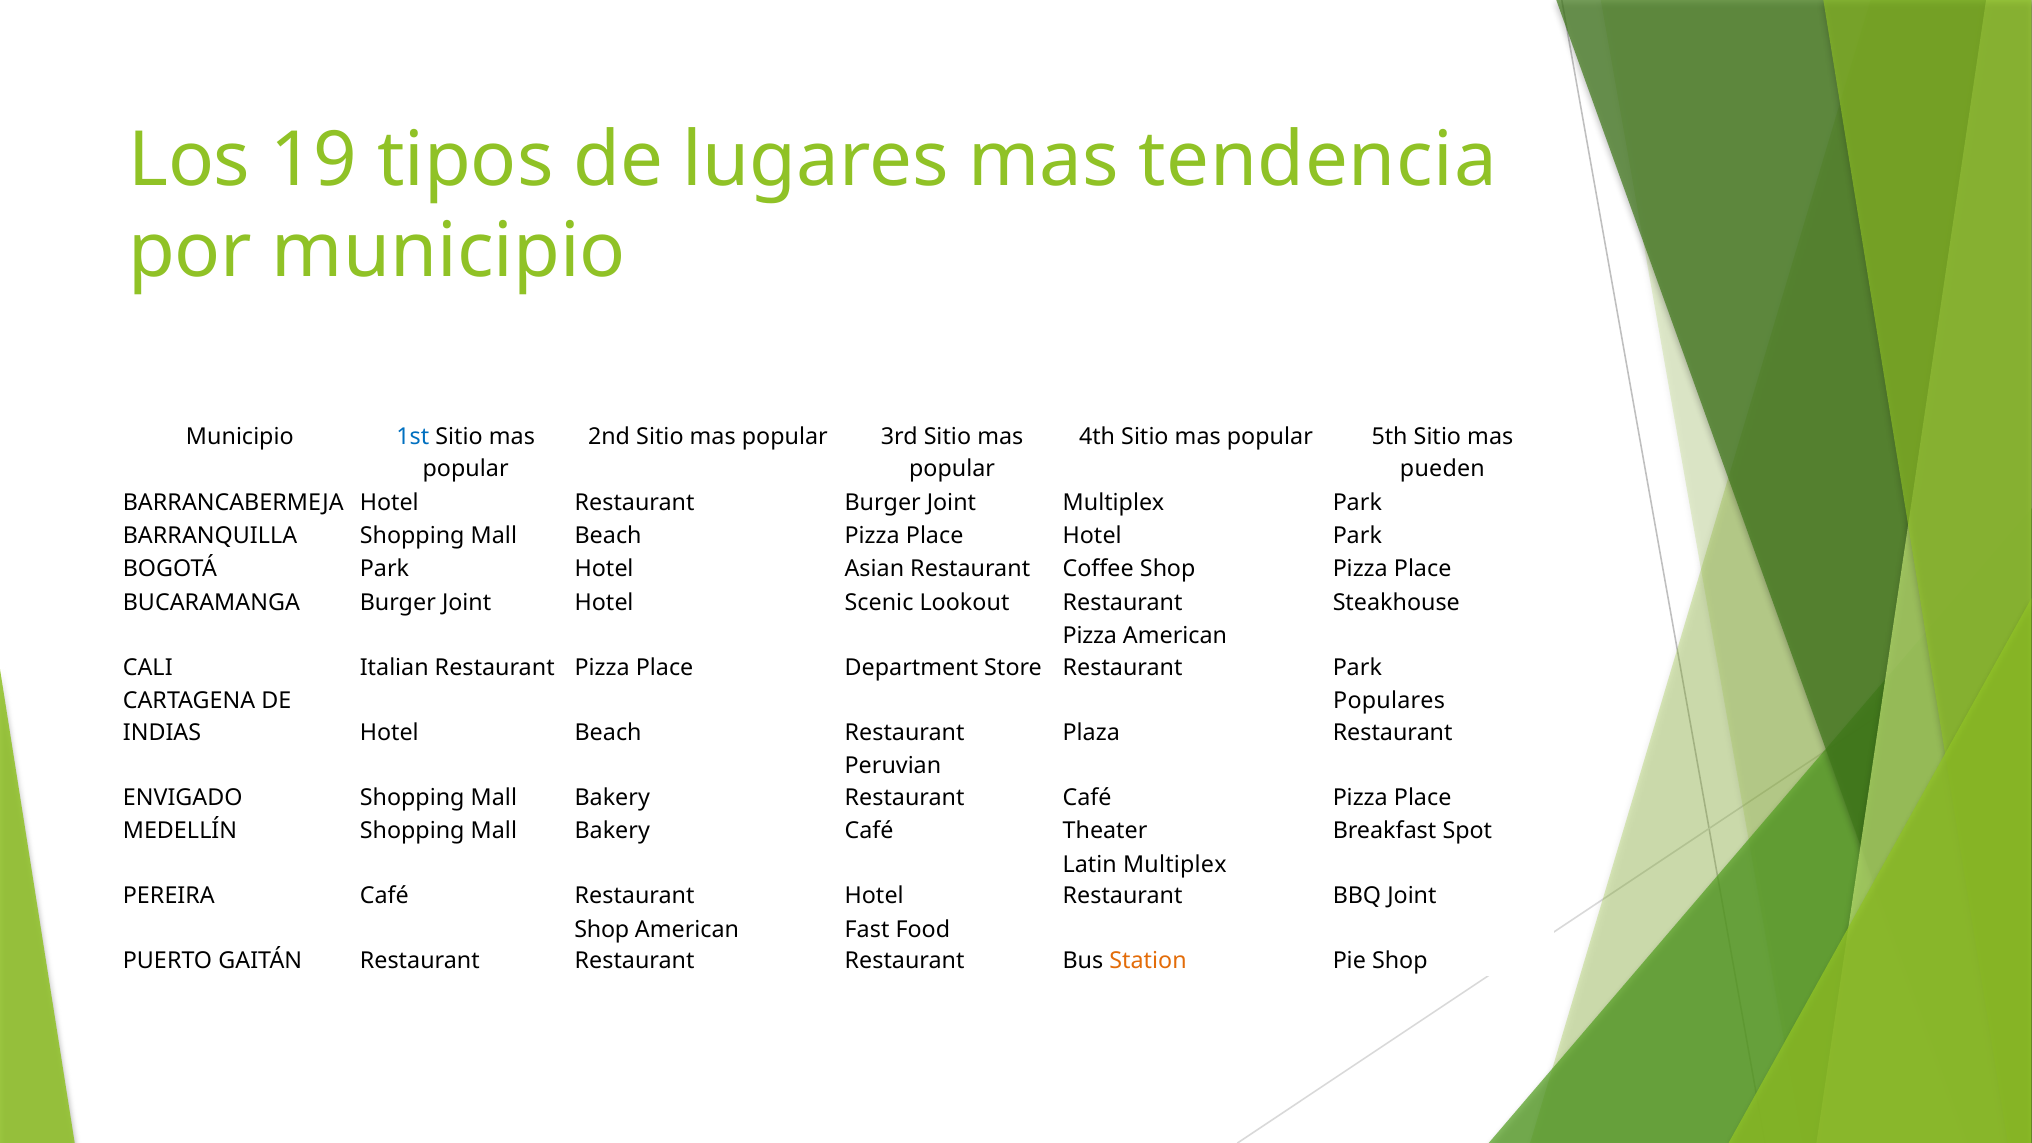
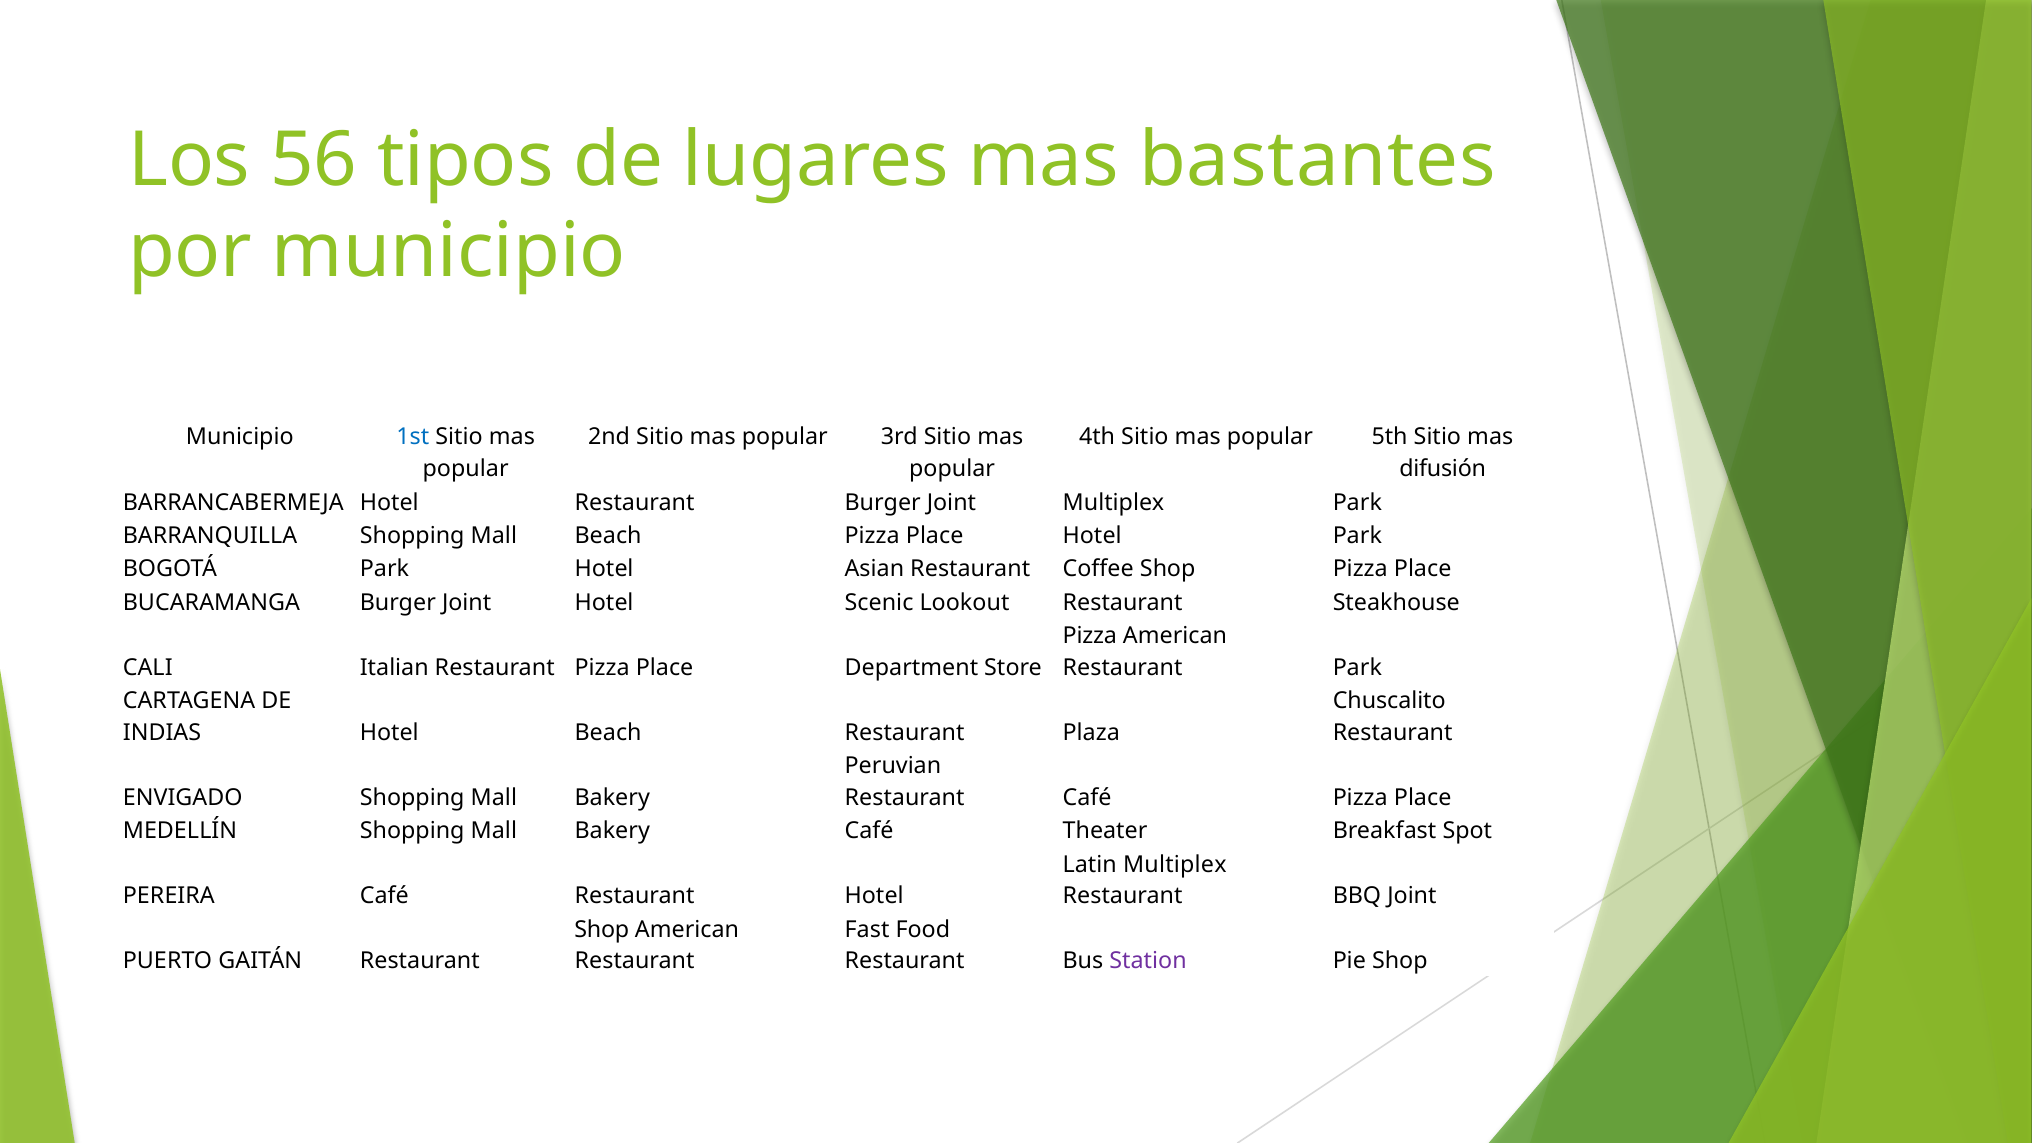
19: 19 -> 56
tendencia: tendencia -> bastantes
pueden: pueden -> difusión
Populares: Populares -> Chuscalito
Station colour: orange -> purple
